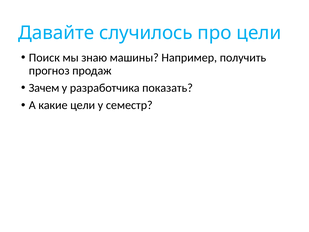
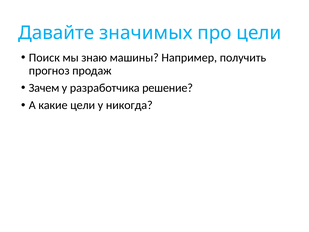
случилось: случилось -> значимых
показать: показать -> решение
семестр: семестр -> никогда
